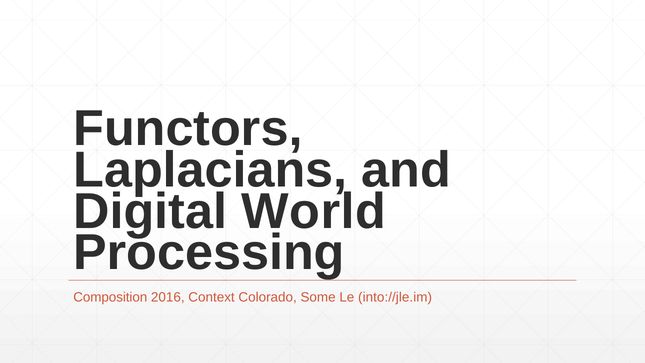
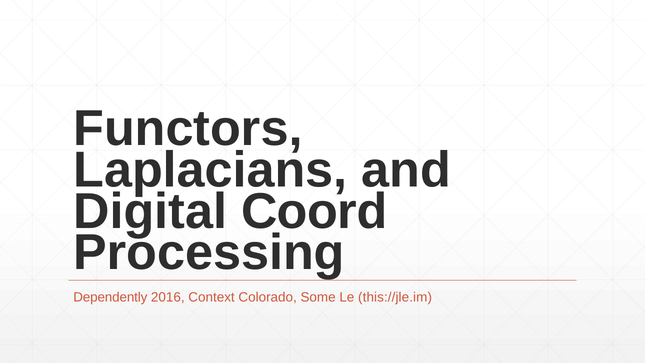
World: World -> Coord
Composition: Composition -> Dependently
into://jle.im: into://jle.im -> this://jle.im
